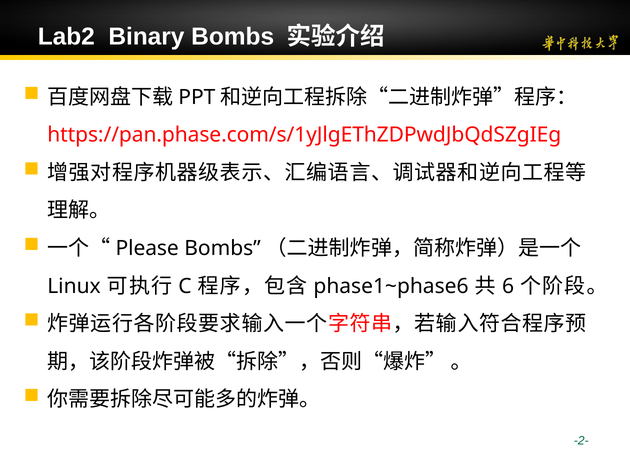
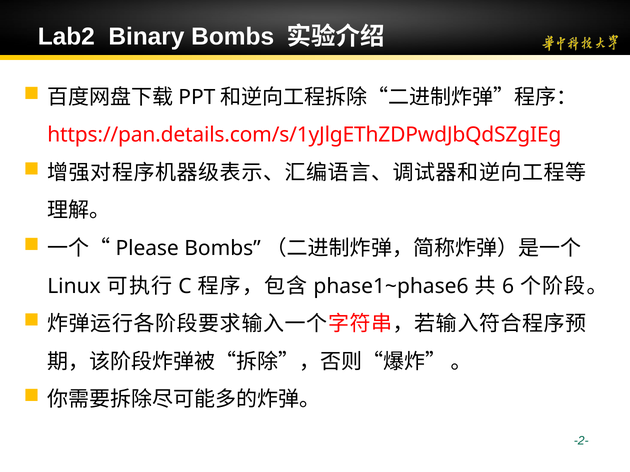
https://pan.phase.com/s/1yJlgEThZDPwdJbQdSZgIEg: https://pan.phase.com/s/1yJlgEThZDPwdJbQdSZgIEg -> https://pan.details.com/s/1yJlgEThZDPwdJbQdSZgIEg
